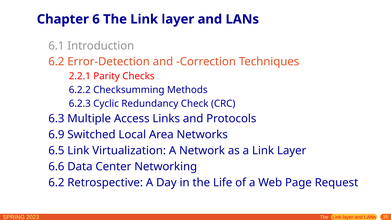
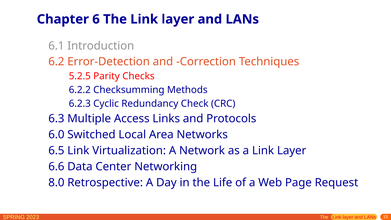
2.2.1: 2.2.1 -> 5.2.5
6.9: 6.9 -> 6.0
6.2 at (56, 182): 6.2 -> 8.0
